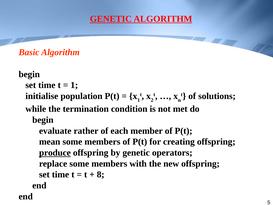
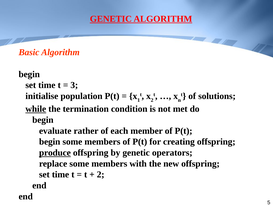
1 at (74, 85): 1 -> 3
while underline: none -> present
mean at (50, 142): mean -> begin
8 at (101, 174): 8 -> 2
